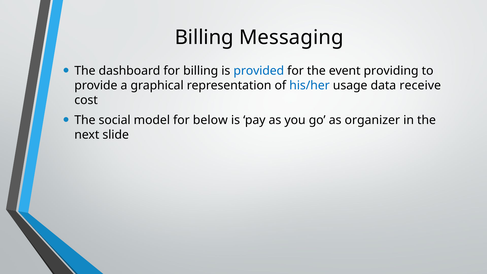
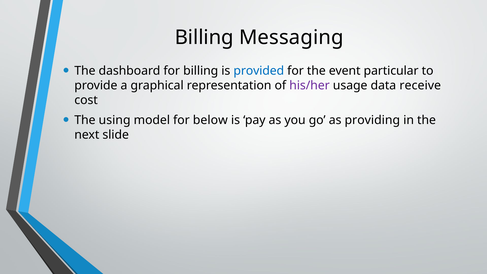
providing: providing -> particular
his/her colour: blue -> purple
social: social -> using
organizer: organizer -> providing
